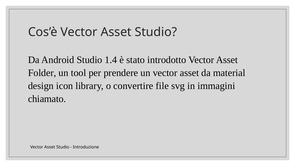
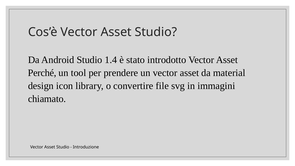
Folder: Folder -> Perché
